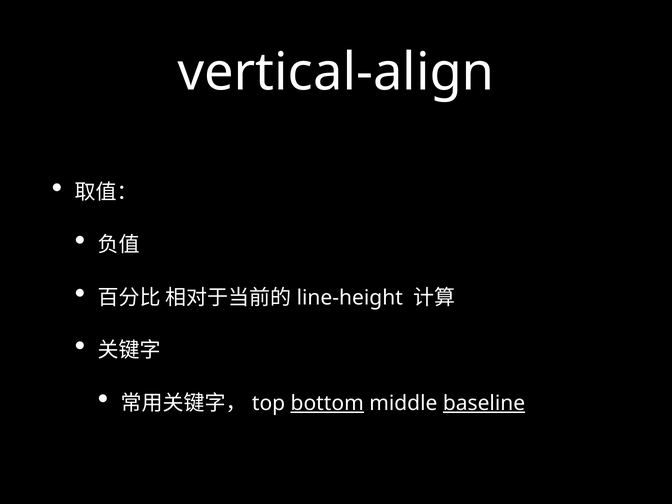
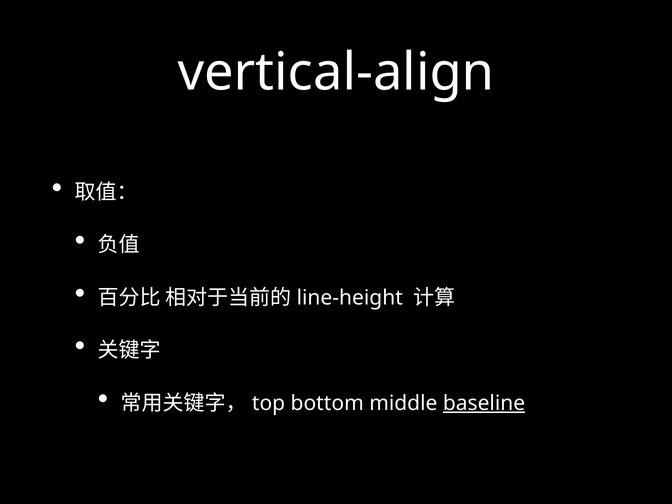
bottom underline: present -> none
